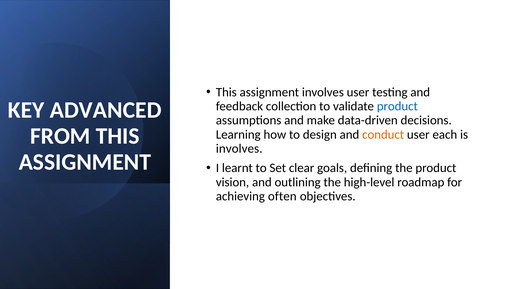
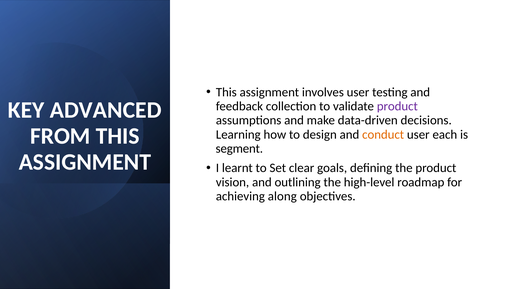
product at (397, 106) colour: blue -> purple
involves at (239, 148): involves -> segment
often: often -> along
